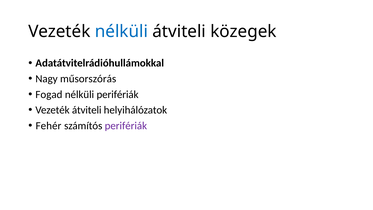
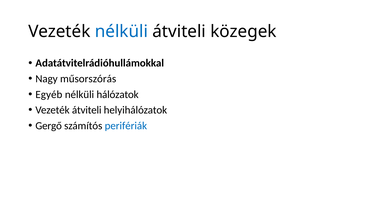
Fogad: Fogad -> Egyéb
nélküli perifériák: perifériák -> hálózatok
Fehér: Fehér -> Gergő
perifériák at (126, 126) colour: purple -> blue
